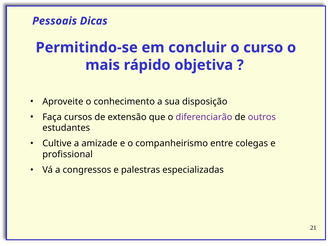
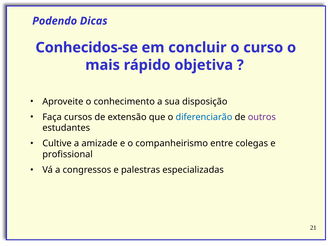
Pessoais: Pessoais -> Podendo
Permitindo-se: Permitindo-se -> Conhecidos-se
diferenciarão colour: purple -> blue
